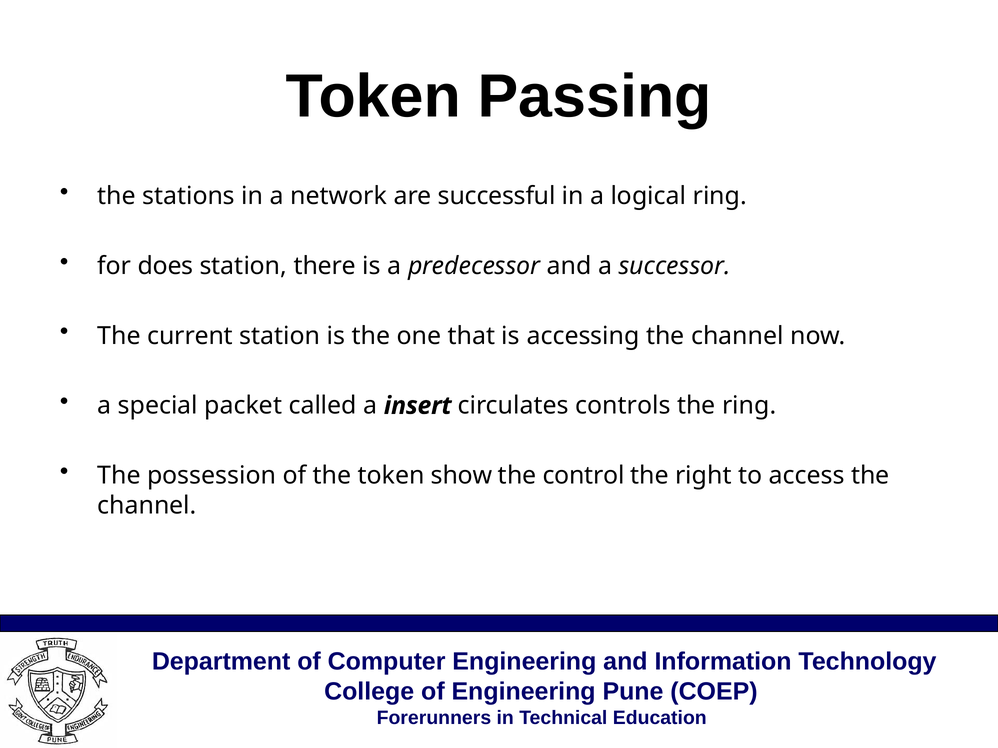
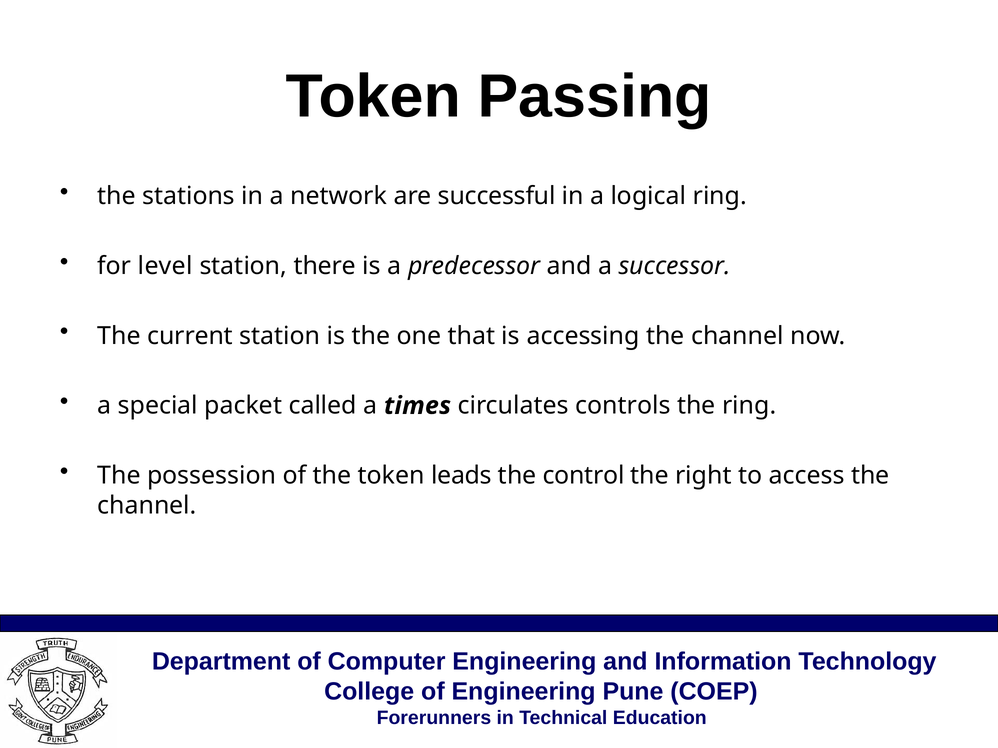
does: does -> level
insert: insert -> times
show: show -> leads
